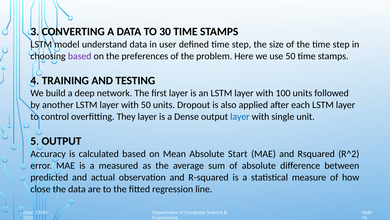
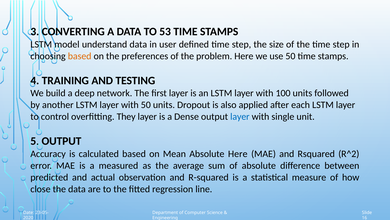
30: 30 -> 53
based at (80, 56) colour: purple -> orange
Absolute Start: Start -> Here
